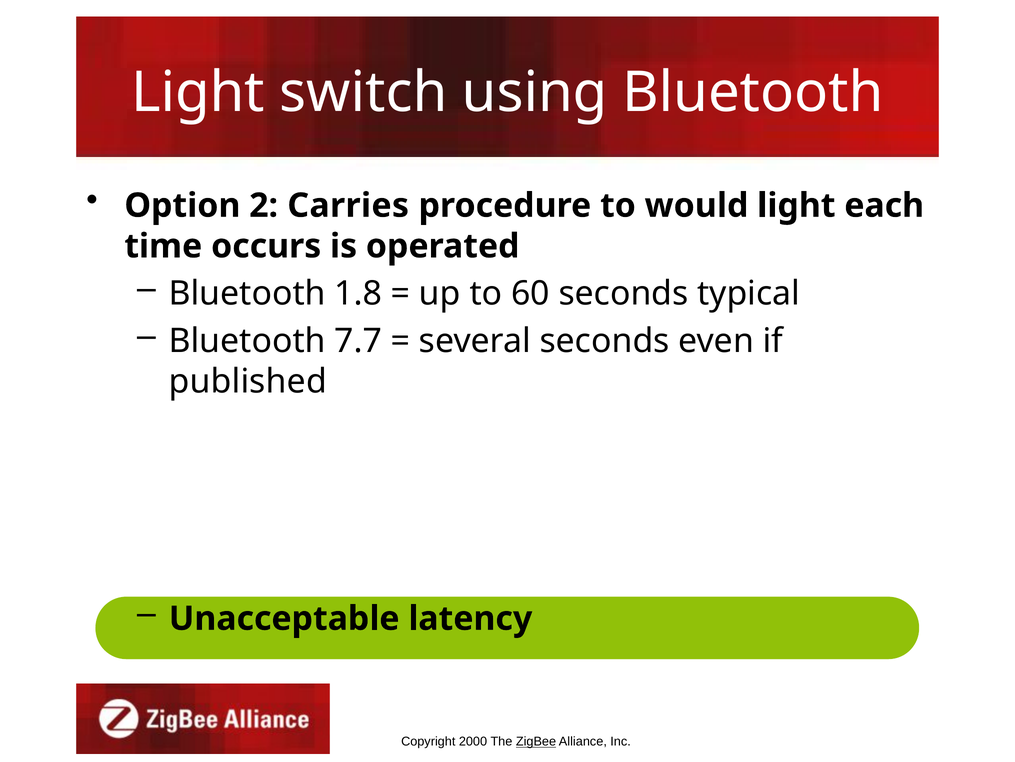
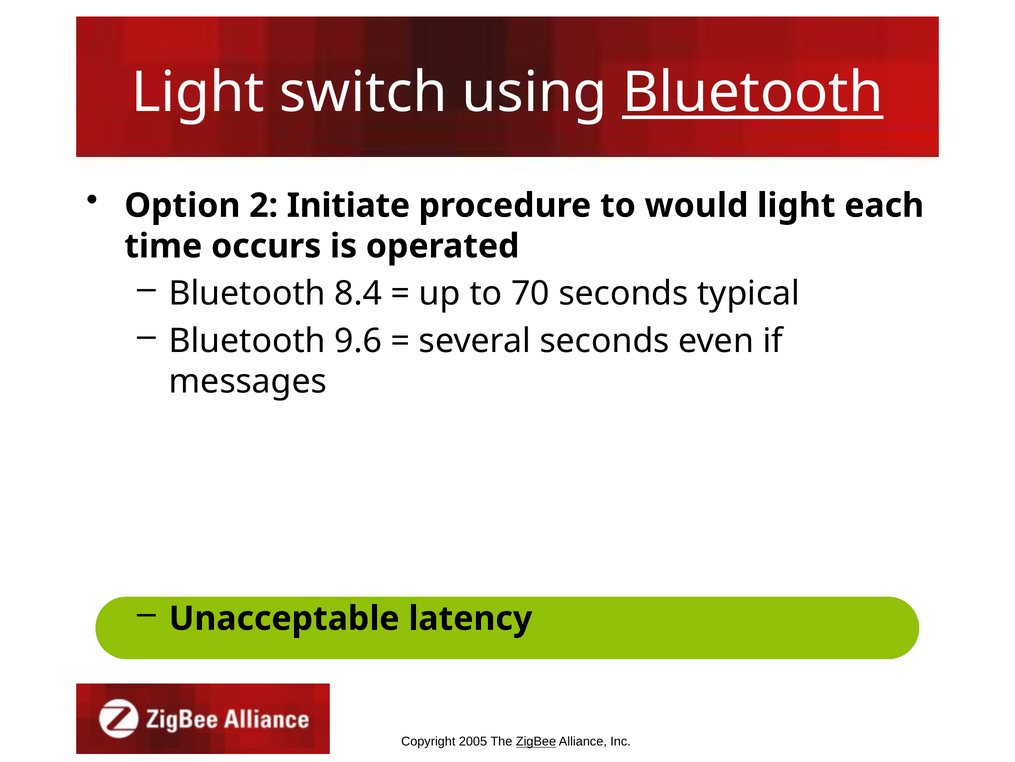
Bluetooth at (753, 93) underline: none -> present
Carries: Carries -> Initiate
1.8: 1.8 -> 8.4
60: 60 -> 70
7.7: 7.7 -> 9.6
published: published -> messages
2000: 2000 -> 2005
